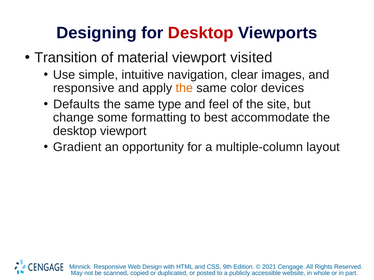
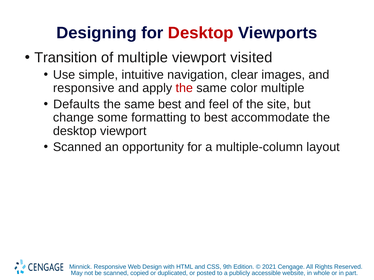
of material: material -> multiple
the at (184, 88) colour: orange -> red
color devices: devices -> multiple
same type: type -> best
Gradient at (77, 147): Gradient -> Scanned
